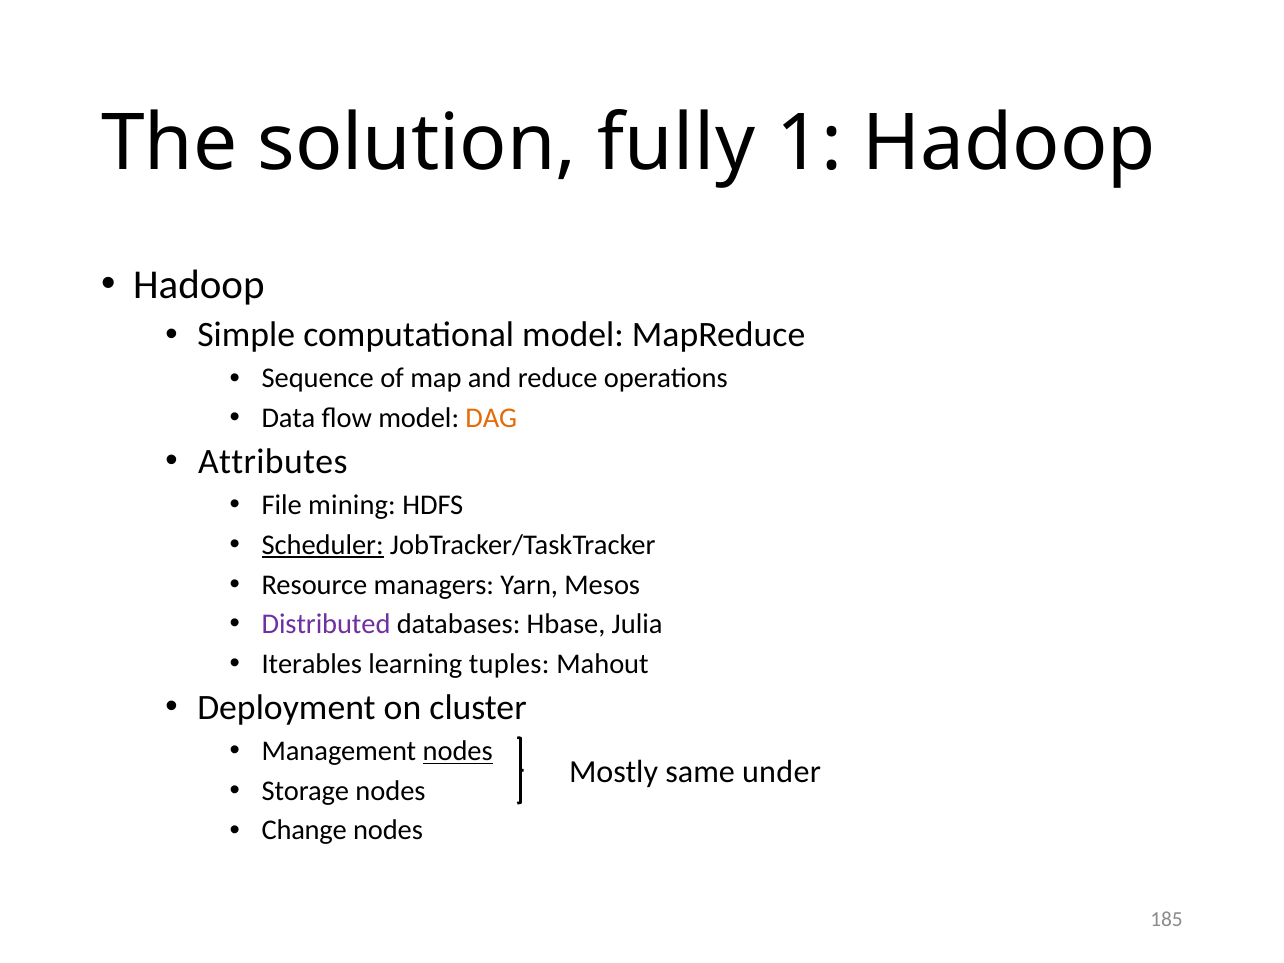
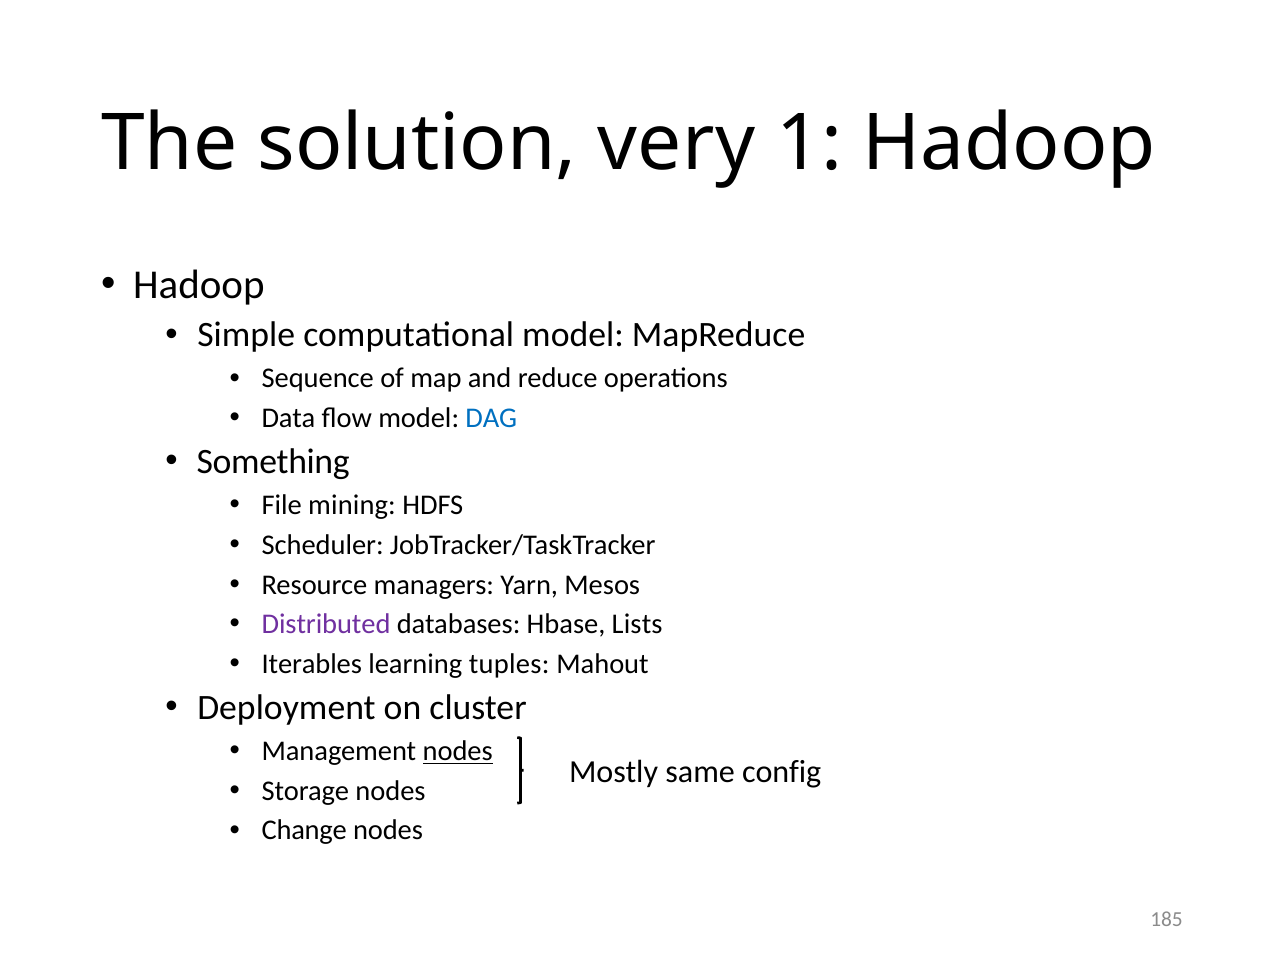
fully: fully -> very
DAG colour: orange -> blue
Attributes: Attributes -> Something
Scheduler underline: present -> none
Julia: Julia -> Lists
under: under -> config
